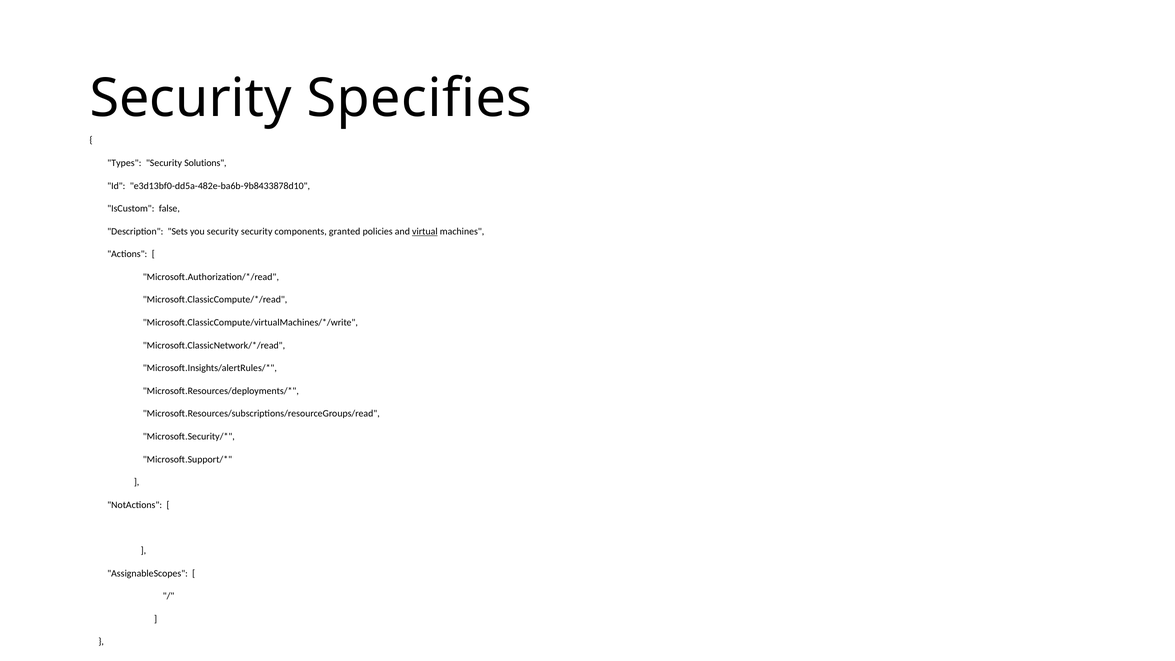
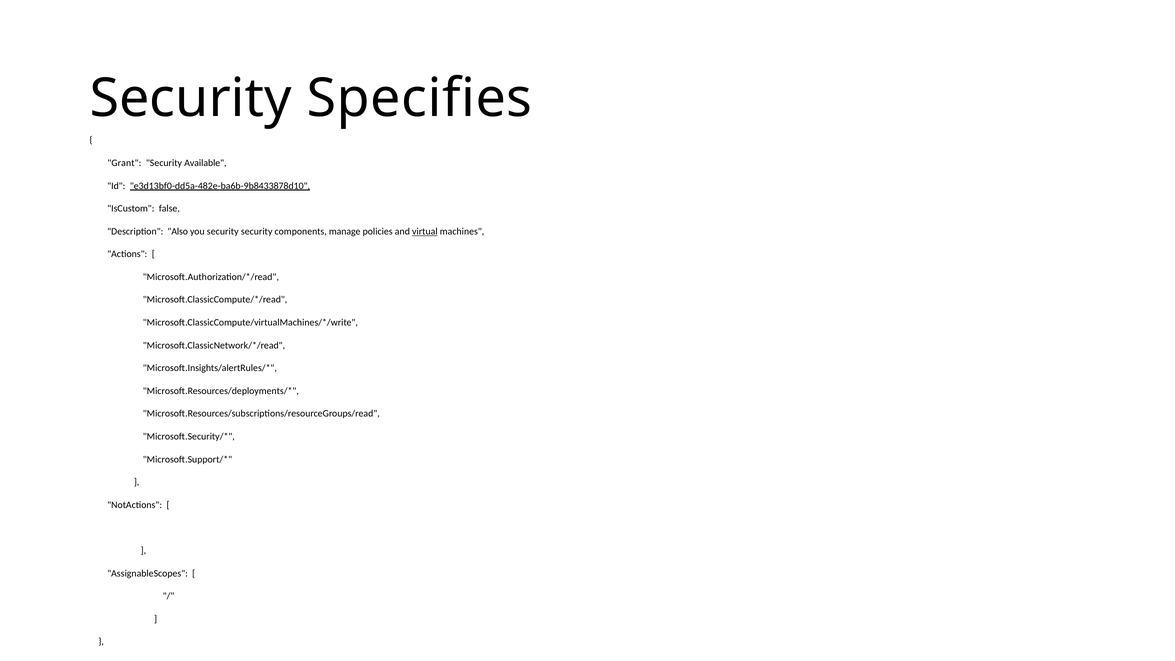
Types: Types -> Grant
Solutions: Solutions -> Available
e3d13bf0-dd5a-482e-ba6b-9b8433878d10 underline: none -> present
Sets: Sets -> Also
granted: granted -> manage
